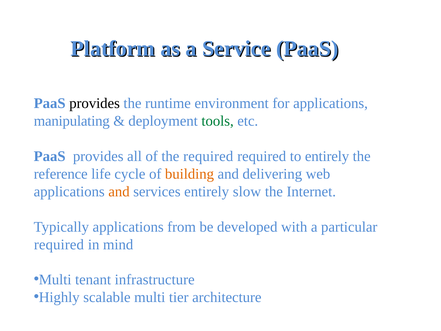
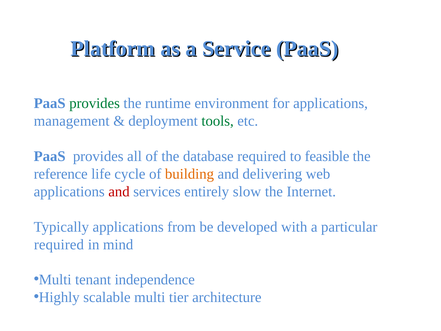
provides at (95, 103) colour: black -> green
manipulating: manipulating -> management
the required: required -> database
to entirely: entirely -> feasible
and at (119, 191) colour: orange -> red
infrastructure: infrastructure -> independence
